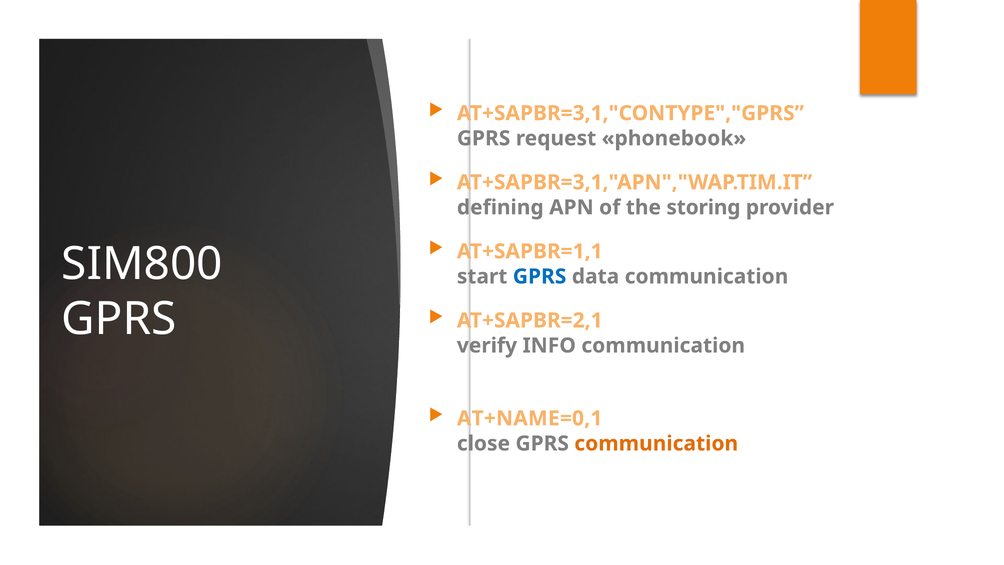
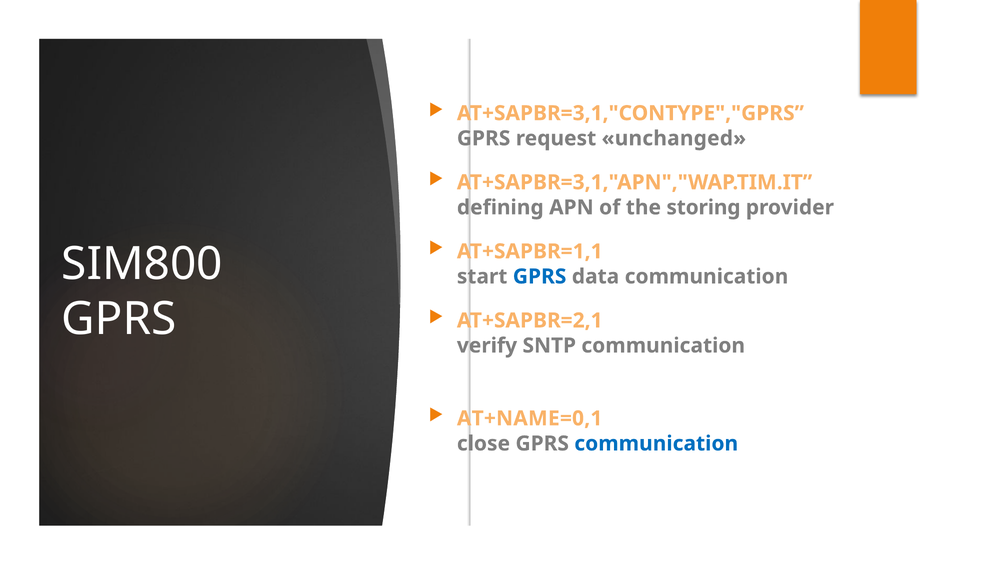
phonebook: phonebook -> unchanged
INFO: INFO -> SNTP
communication at (656, 443) colour: orange -> blue
